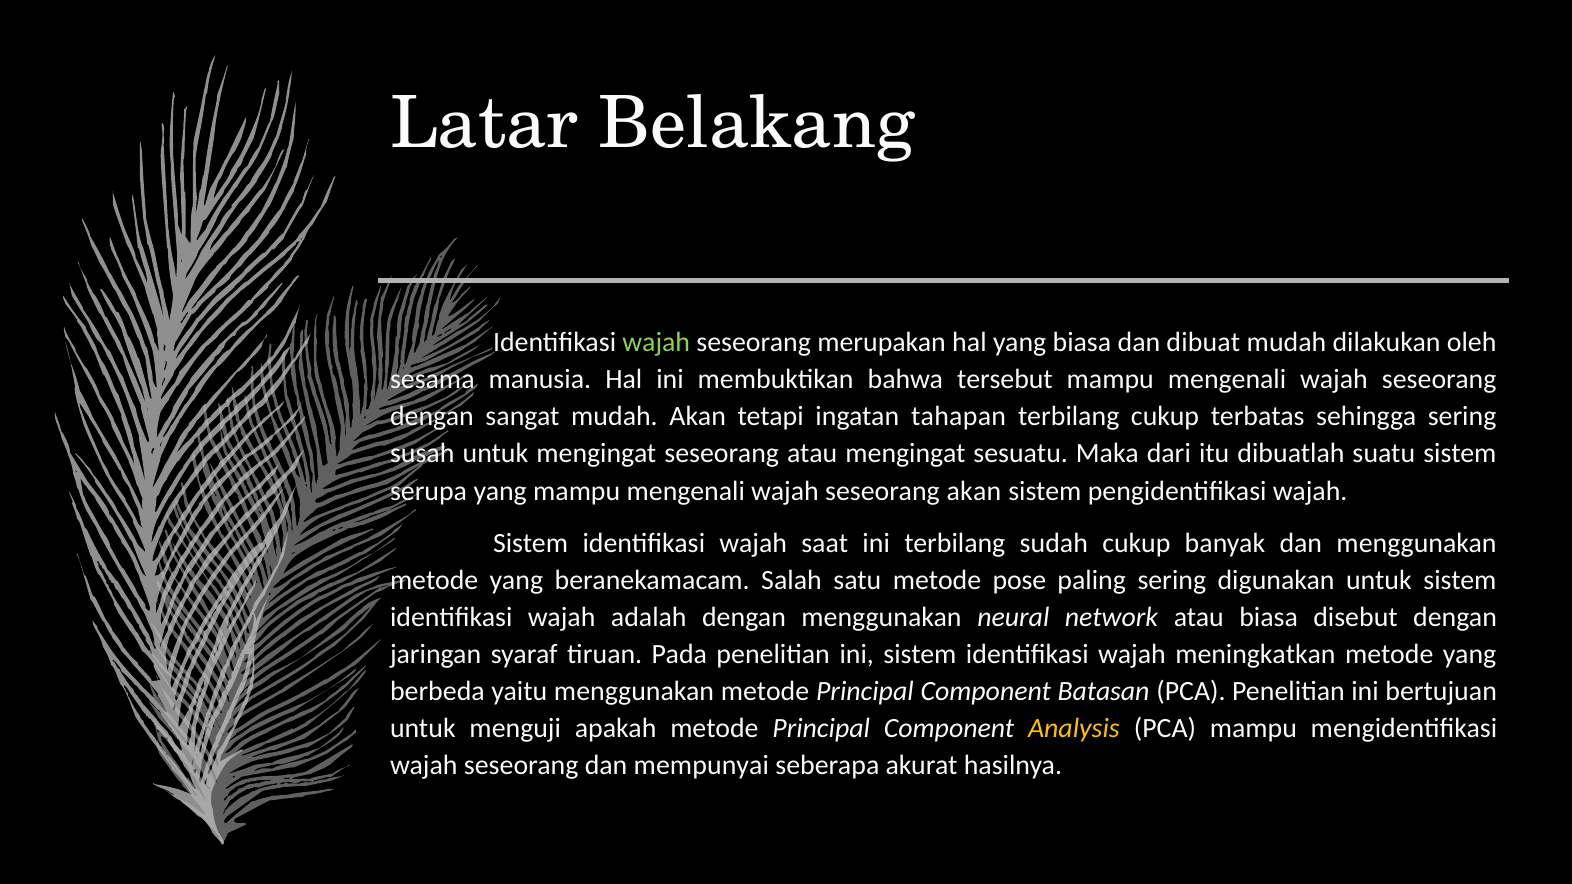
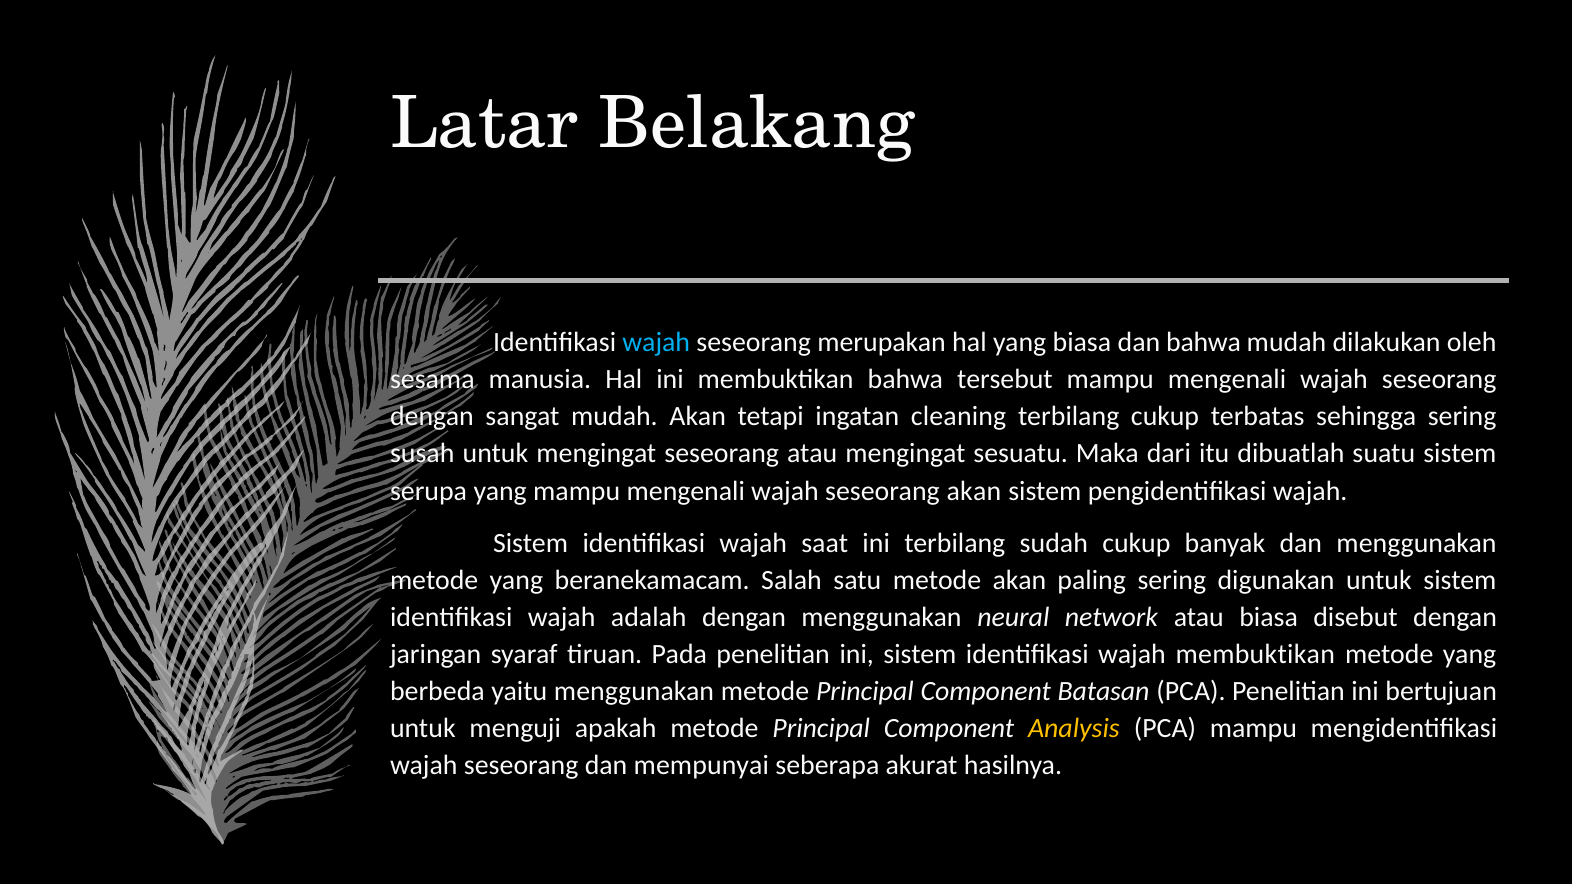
wajah at (656, 343) colour: light green -> light blue
dan dibuat: dibuat -> bahwa
tahapan: tahapan -> cleaning
metode pose: pose -> akan
wajah meningkatkan: meningkatkan -> membuktikan
